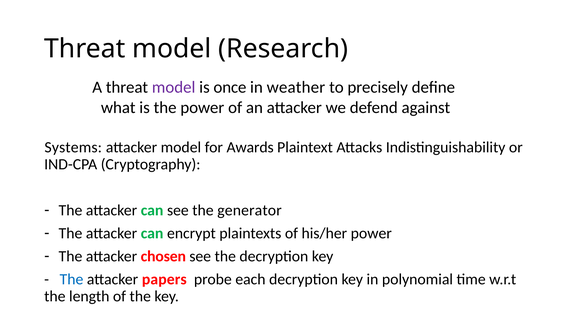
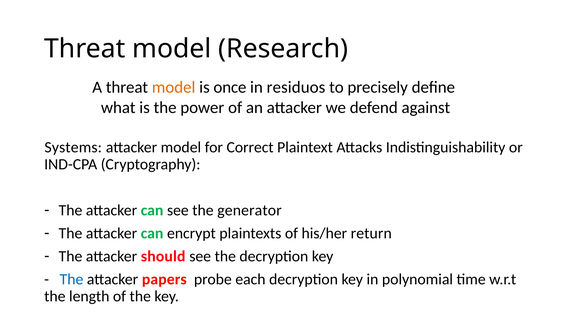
model at (174, 87) colour: purple -> orange
weather: weather -> residuos
Awards: Awards -> Correct
his/her power: power -> return
chosen: chosen -> should
